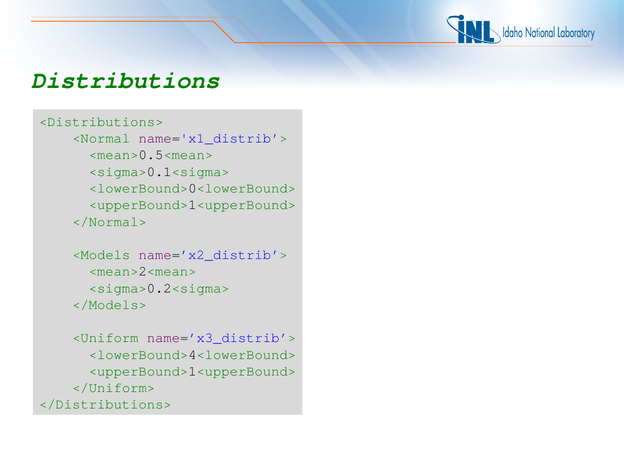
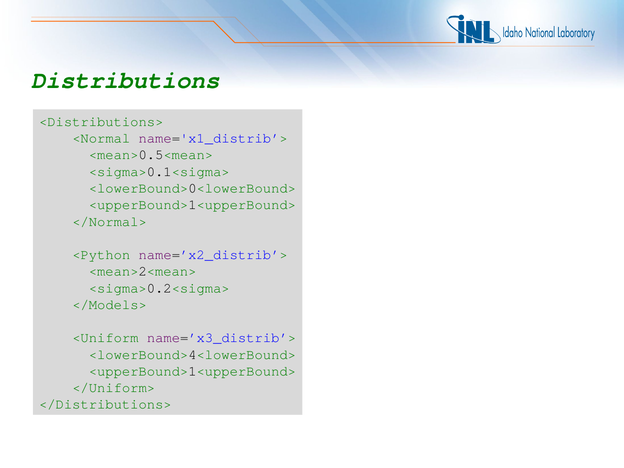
<Models: <Models -> <Python
